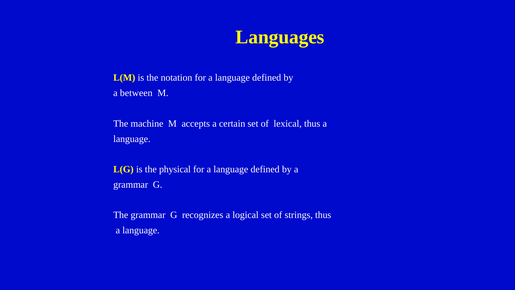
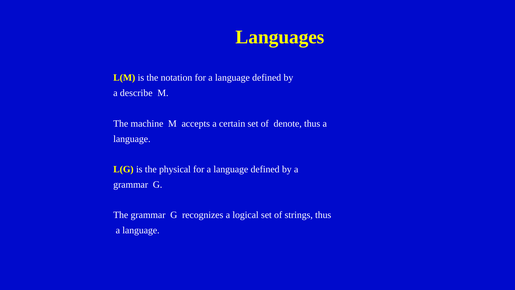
between: between -> describe
lexical: lexical -> denote
